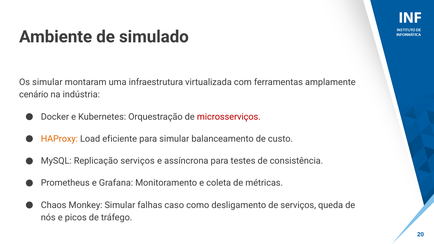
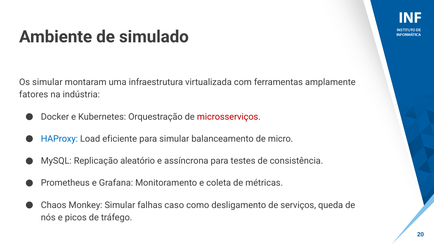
cenário: cenário -> fatores
HAProxy colour: orange -> blue
custo: custo -> micro
Replicação serviços: serviços -> aleatório
